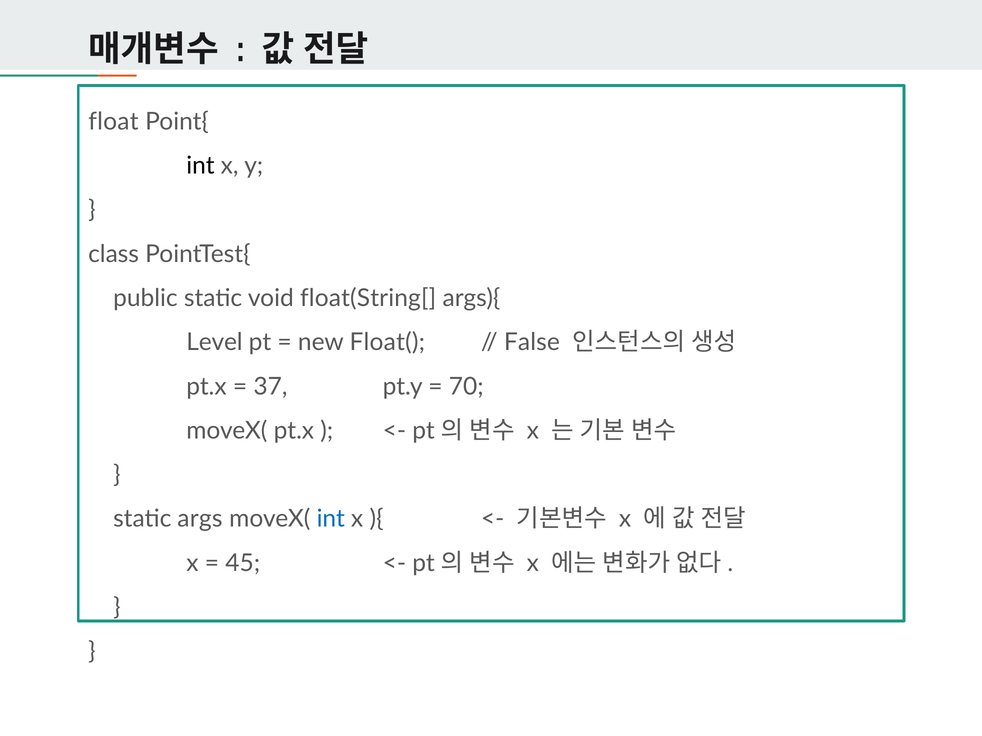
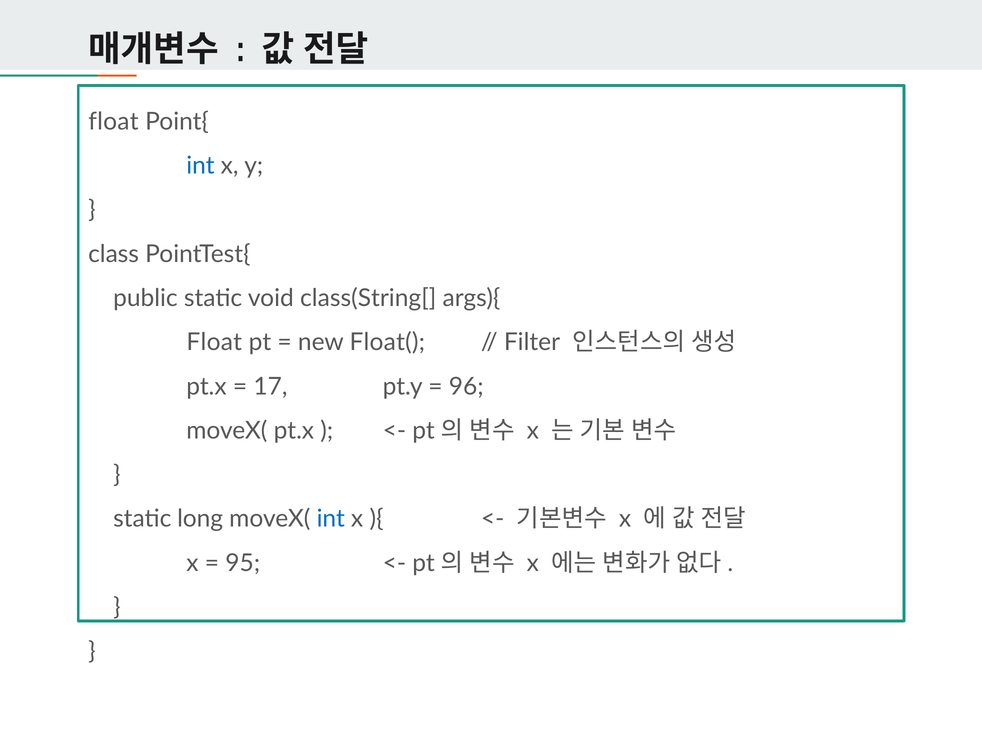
int at (200, 166) colour: black -> blue
float(String[: float(String[ -> class(String[
Level at (214, 342): Level -> Float
False: False -> Filter
37: 37 -> 17
70: 70 -> 96
args: args -> long
45: 45 -> 95
